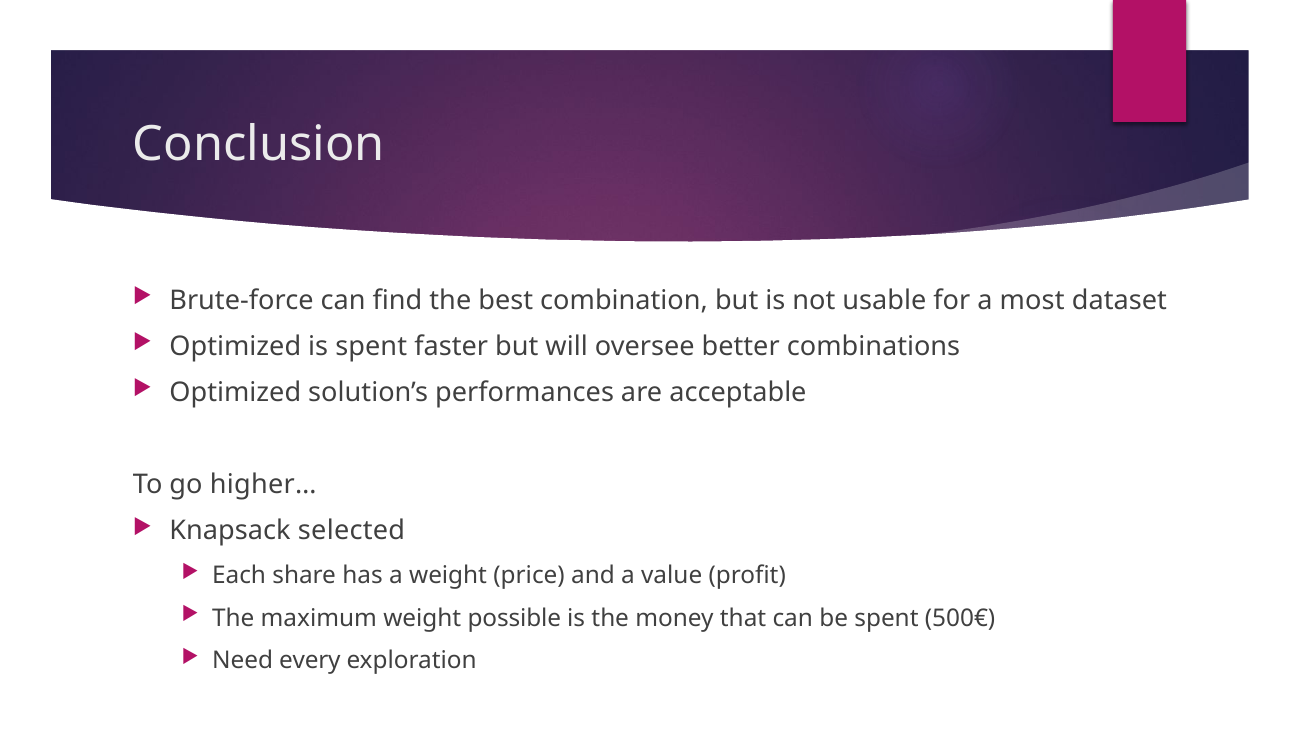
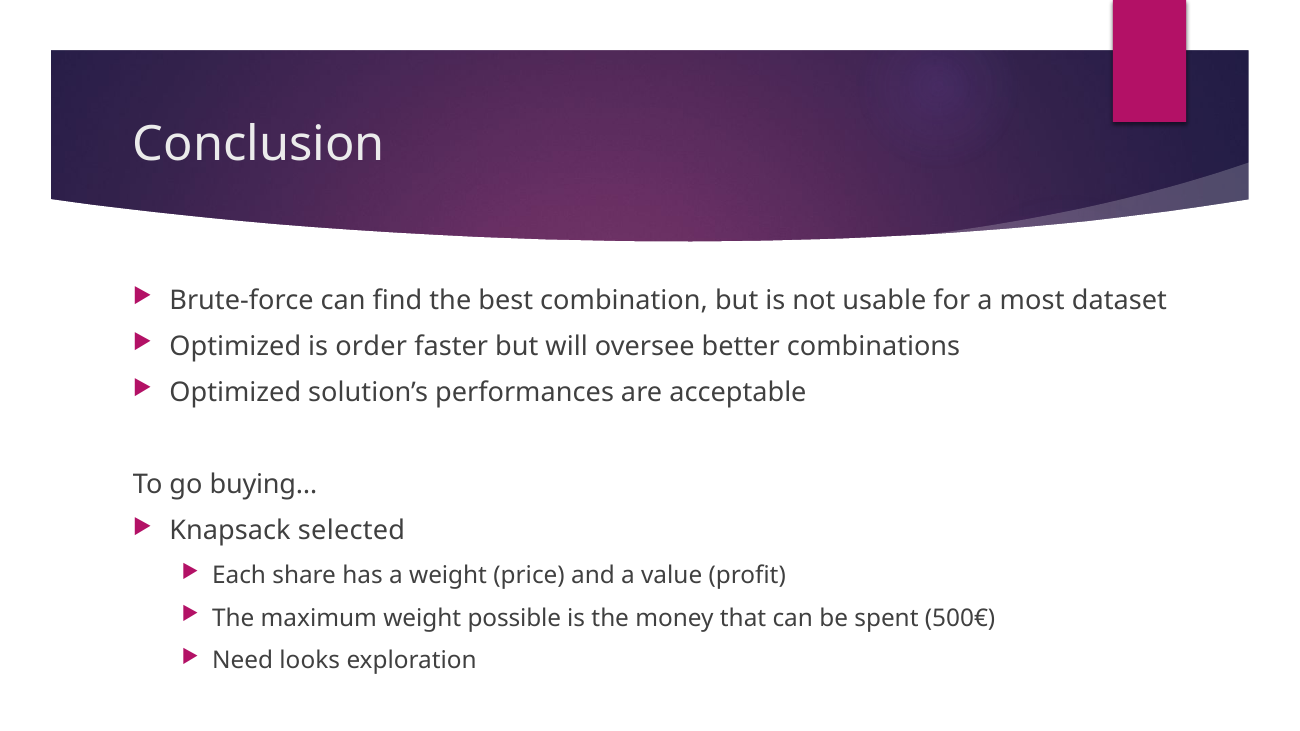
is spent: spent -> order
higher…: higher… -> buying…
every: every -> looks
